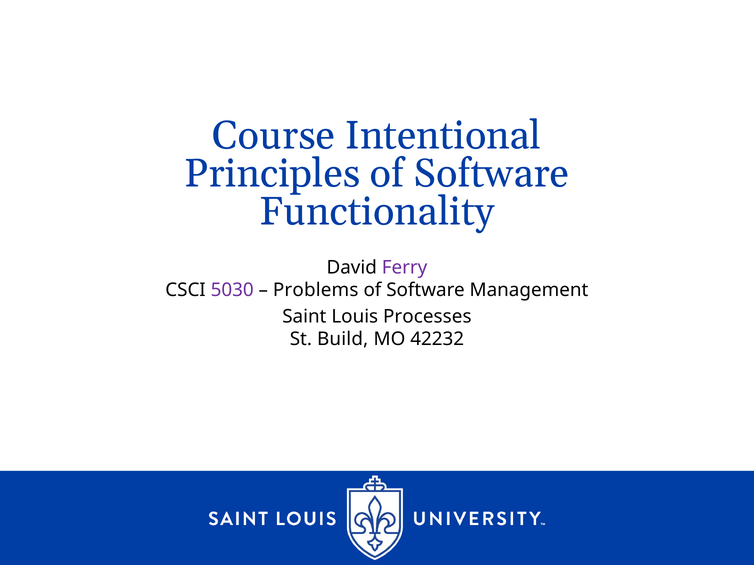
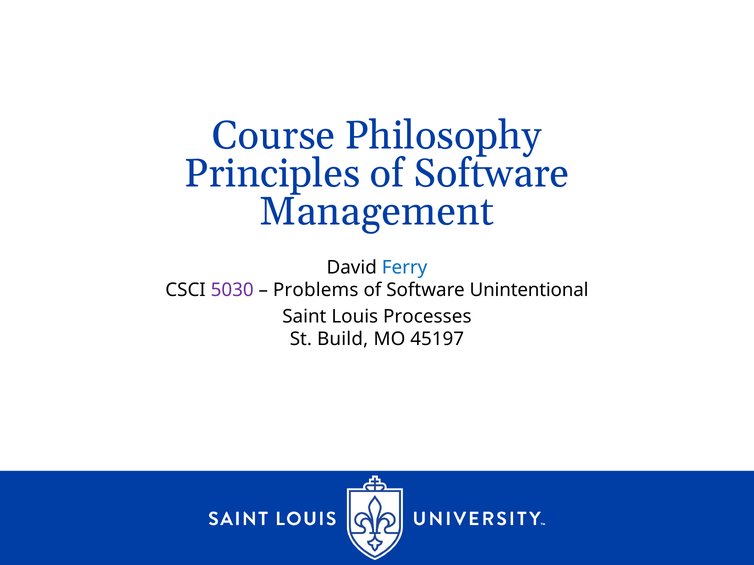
Intentional: Intentional -> Philosophy
Functionality: Functionality -> Management
Ferry colour: purple -> blue
Management: Management -> Unintentional
42232: 42232 -> 45197
